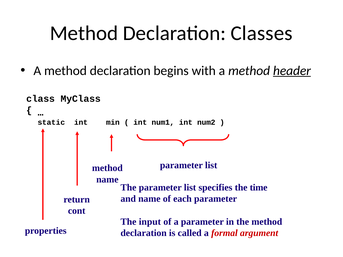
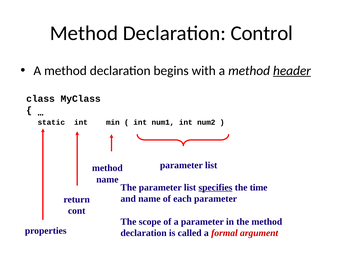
Classes: Classes -> Control
specifies underline: none -> present
input: input -> scope
